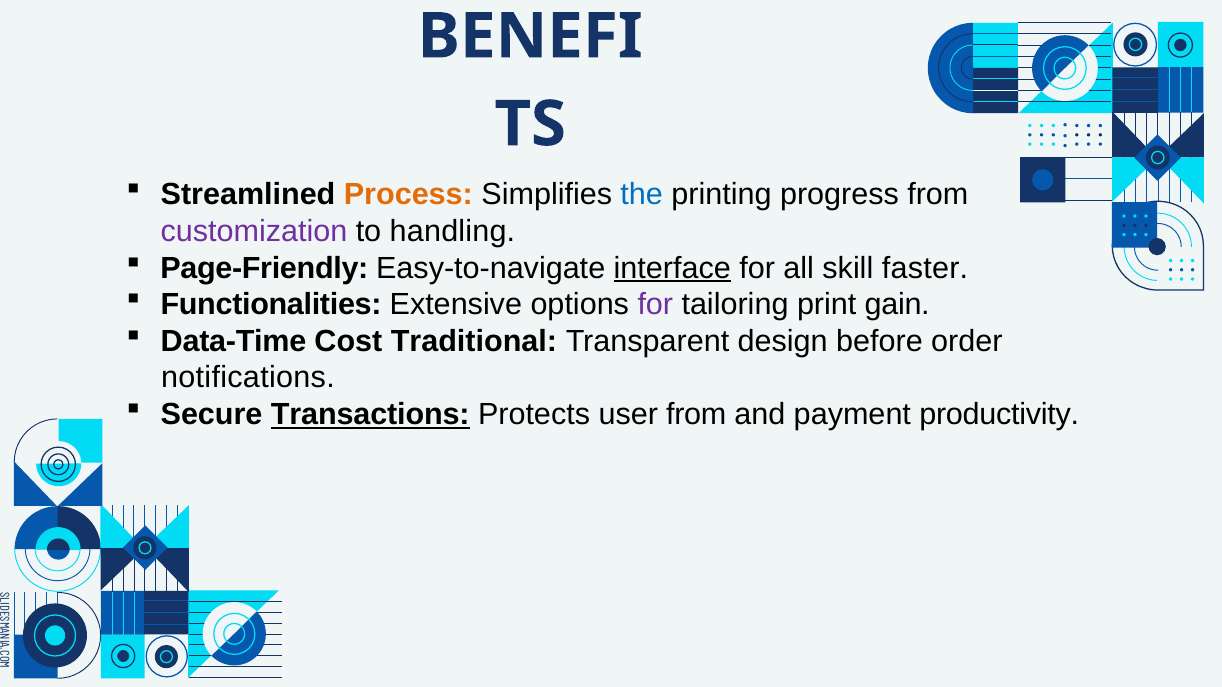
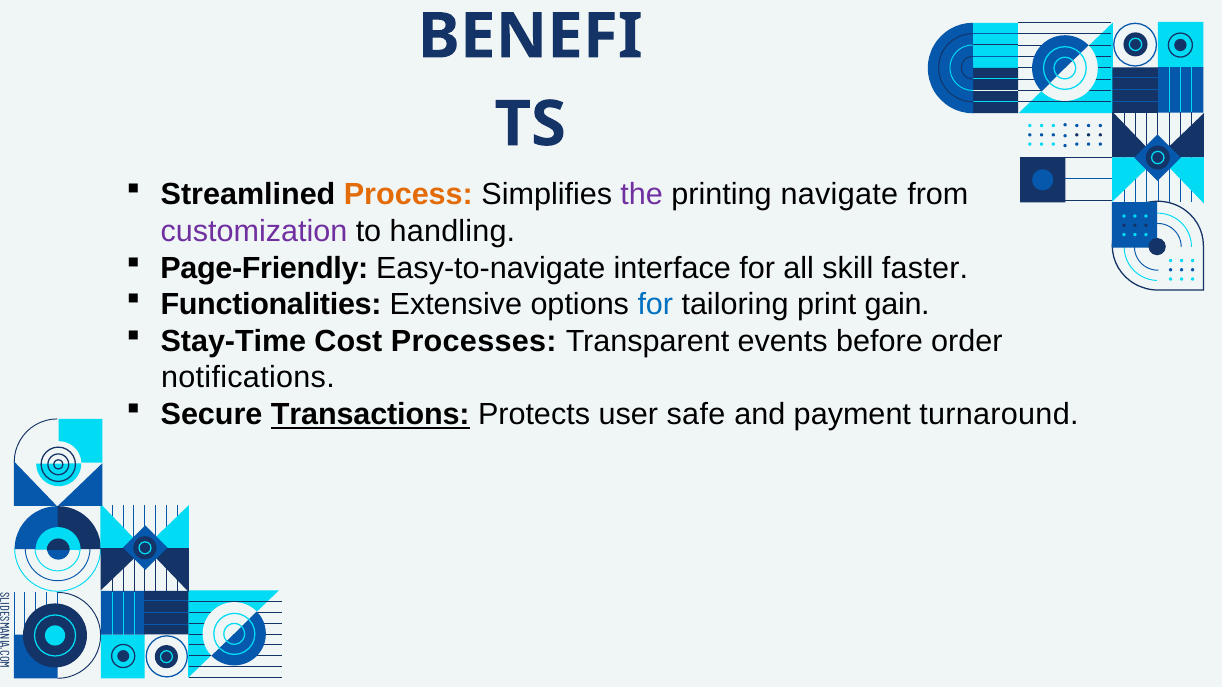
the colour: blue -> purple
progress: progress -> navigate
interface underline: present -> none
for at (655, 305) colour: purple -> blue
Data-Time: Data-Time -> Stay-Time
Traditional: Traditional -> Processes
design: design -> events
user from: from -> safe
productivity: productivity -> turnaround
